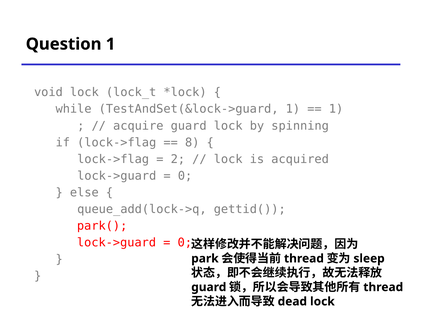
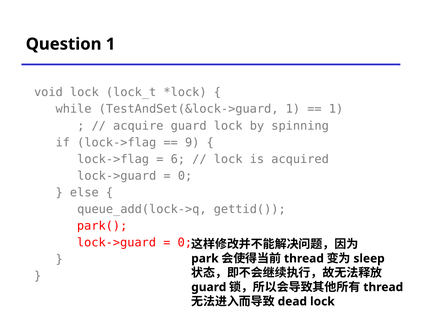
8: 8 -> 9
2: 2 -> 6
